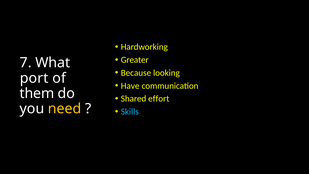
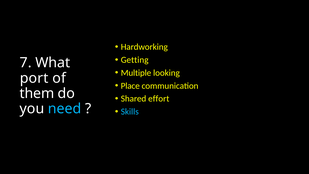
Greater: Greater -> Getting
Because: Because -> Multiple
Have: Have -> Place
need colour: yellow -> light blue
